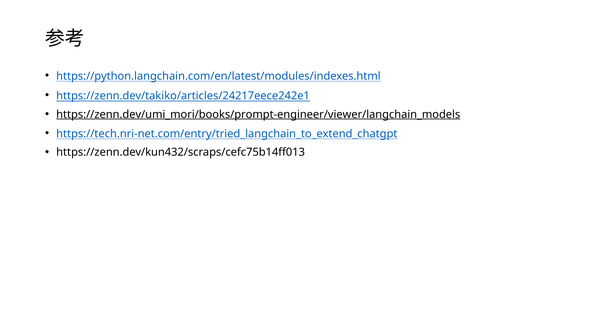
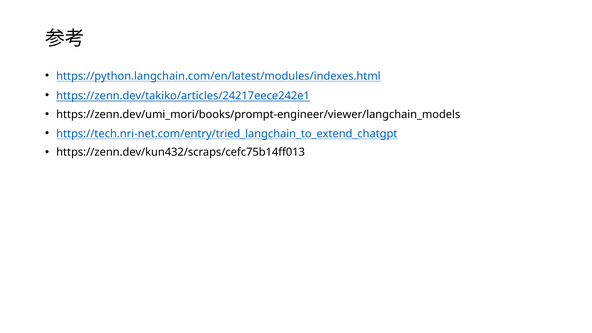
https://zenn.dev/umi_mori/books/prompt-engineer/viewer/langchain_models underline: present -> none
